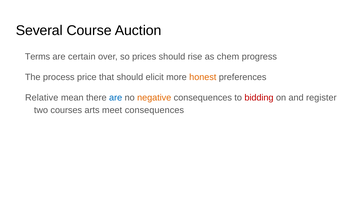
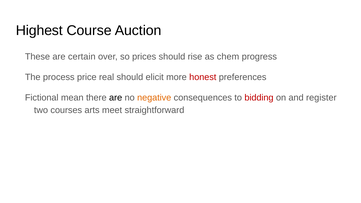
Several: Several -> Highest
Terms: Terms -> These
that: that -> real
honest colour: orange -> red
Relative: Relative -> Fictional
are at (116, 98) colour: blue -> black
meet consequences: consequences -> straightforward
